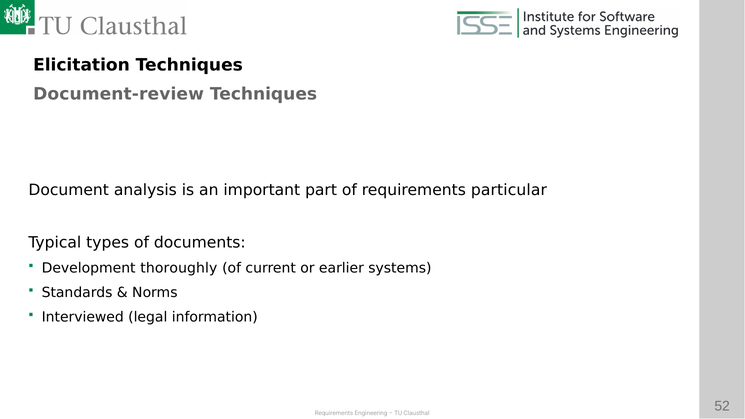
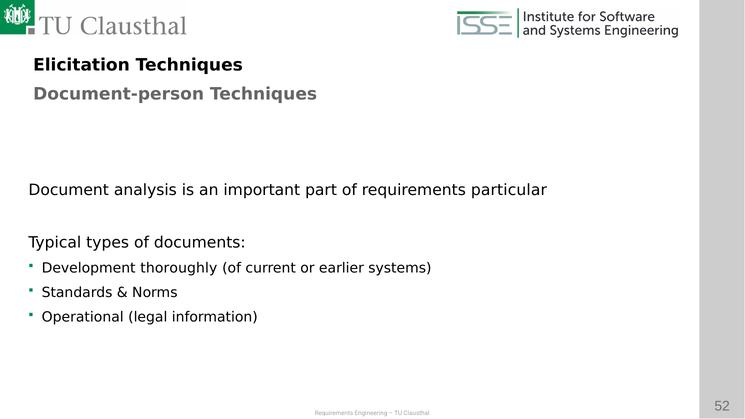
Document-review: Document-review -> Document-person
Interviewed: Interviewed -> Operational
